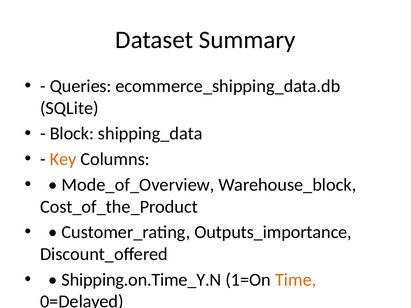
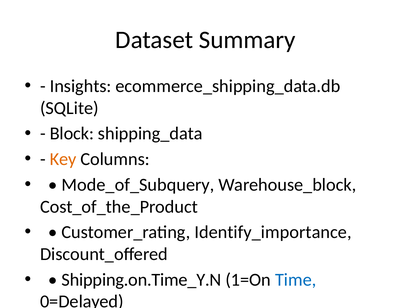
Queries: Queries -> Insights
Mode_of_Overview: Mode_of_Overview -> Mode_of_Subquery
Outputs_importance: Outputs_importance -> Identify_importance
Time colour: orange -> blue
